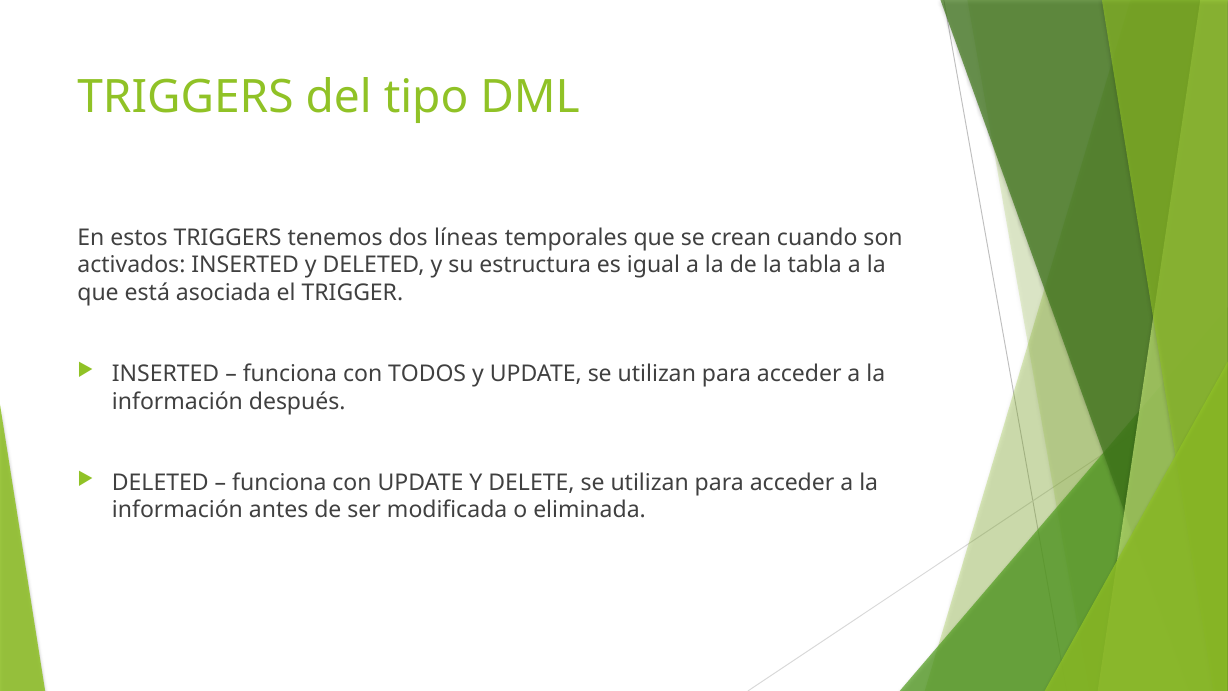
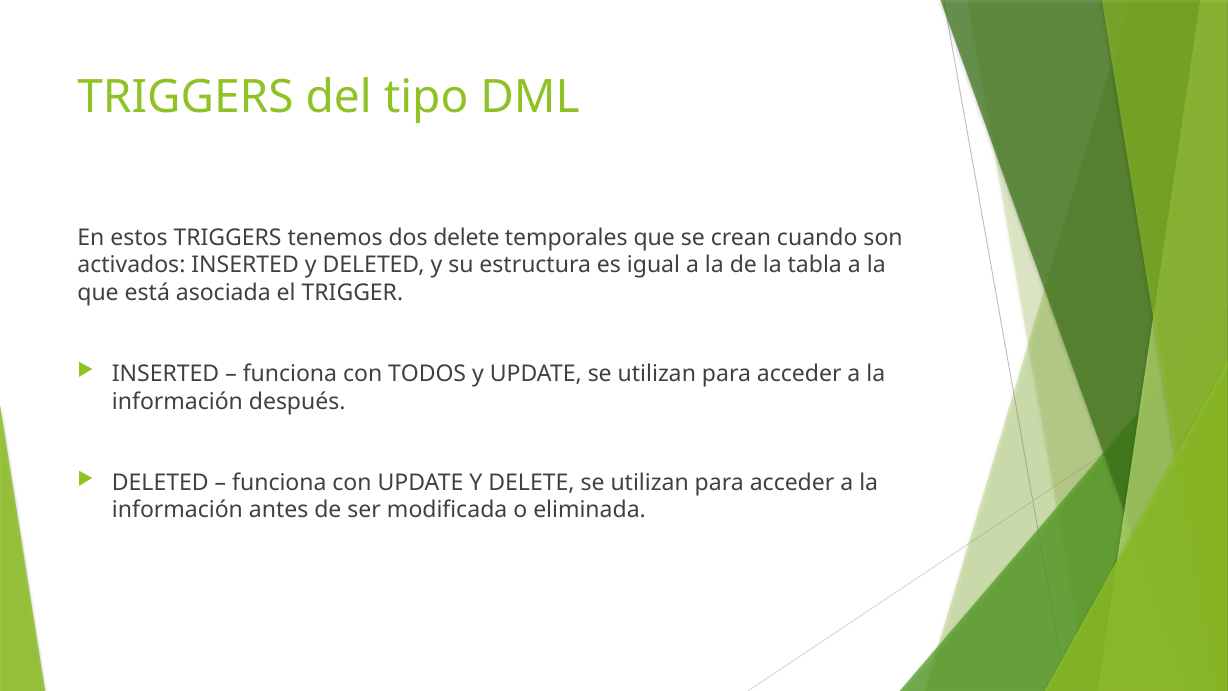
dos líneas: líneas -> delete
